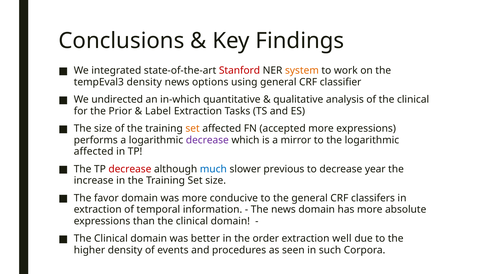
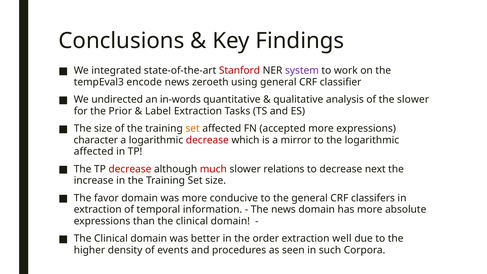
system colour: orange -> purple
tempEval3 density: density -> encode
options: options -> zeroeth
in-which: in-which -> in-words
of the clinical: clinical -> slower
performs: performs -> character
decrease at (207, 140) colour: purple -> red
much colour: blue -> red
previous: previous -> relations
year: year -> next
